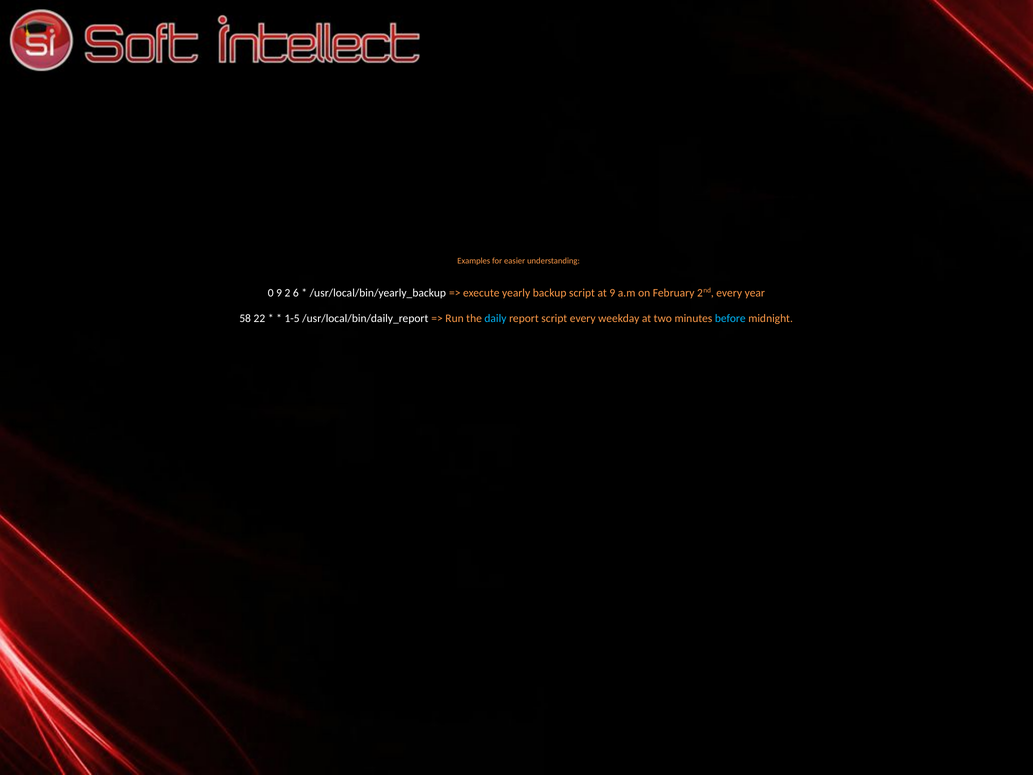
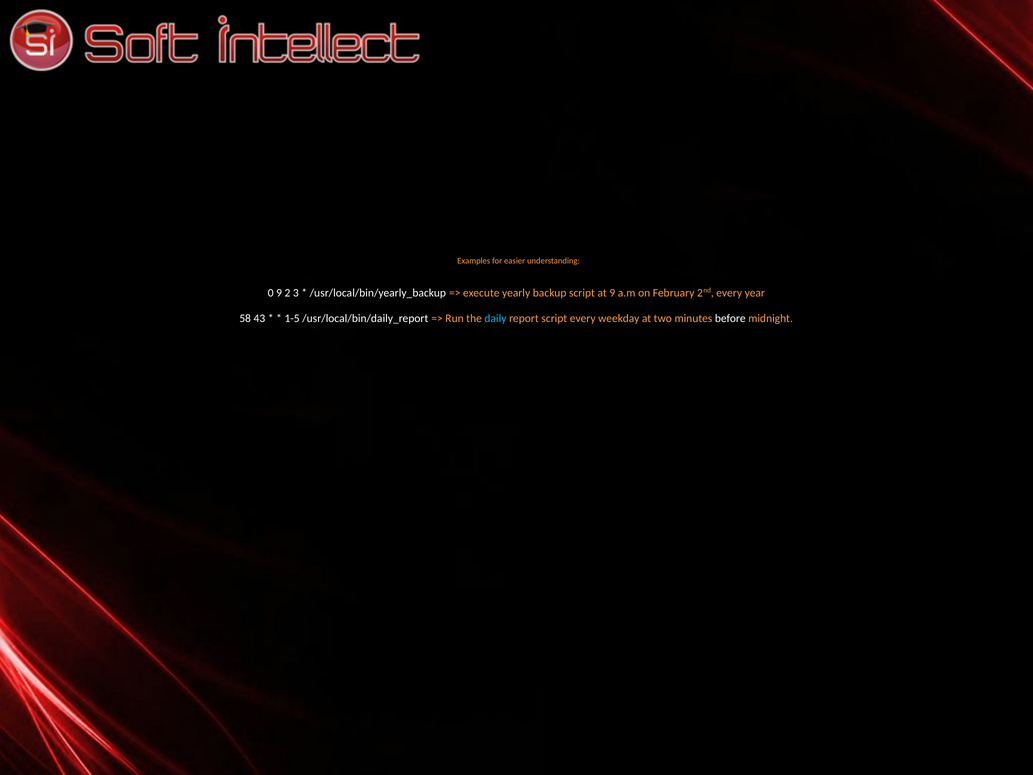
6: 6 -> 3
22: 22 -> 43
before colour: light blue -> white
